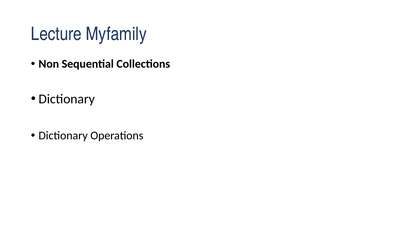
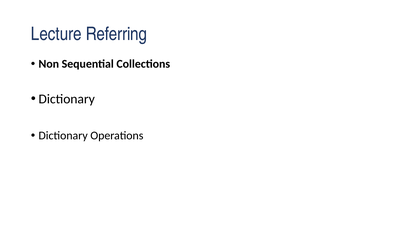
Myfamily: Myfamily -> Referring
